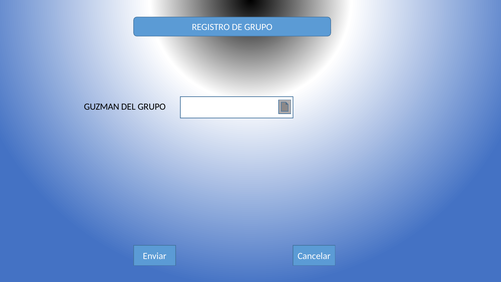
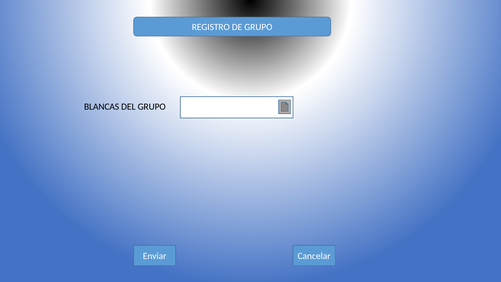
GUZMAN: GUZMAN -> BLANCAS
